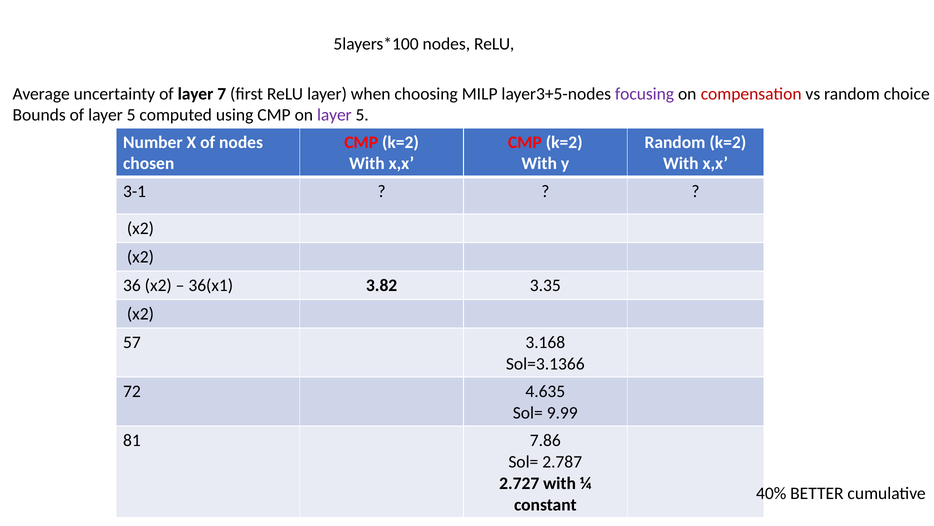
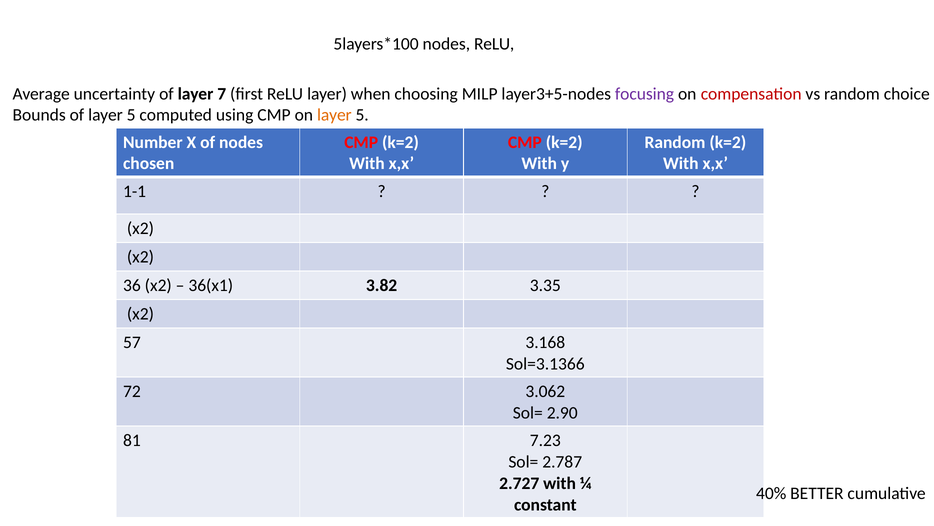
layer at (334, 115) colour: purple -> orange
3-1: 3-1 -> 1-1
4.635: 4.635 -> 3.062
9.99: 9.99 -> 2.90
7.86: 7.86 -> 7.23
